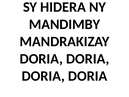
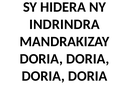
MANDIMBY: MANDIMBY -> INDRINDRA
